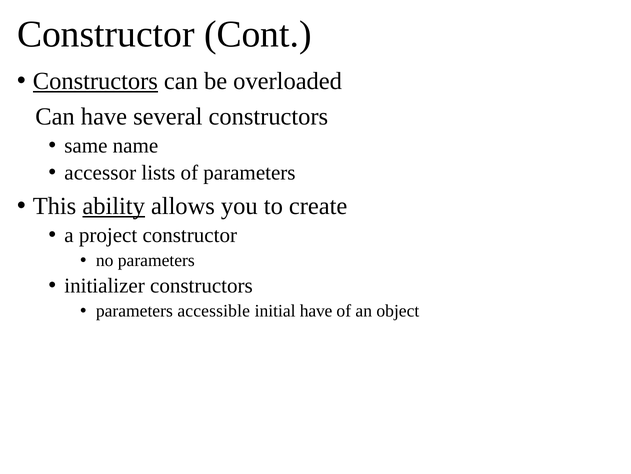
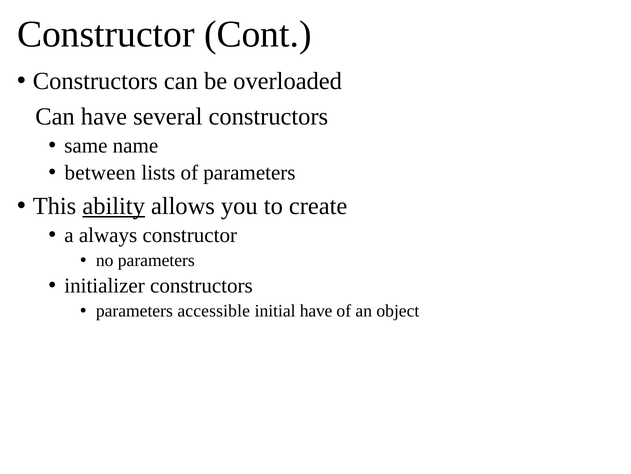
Constructors at (95, 81) underline: present -> none
accessor: accessor -> between
project: project -> always
